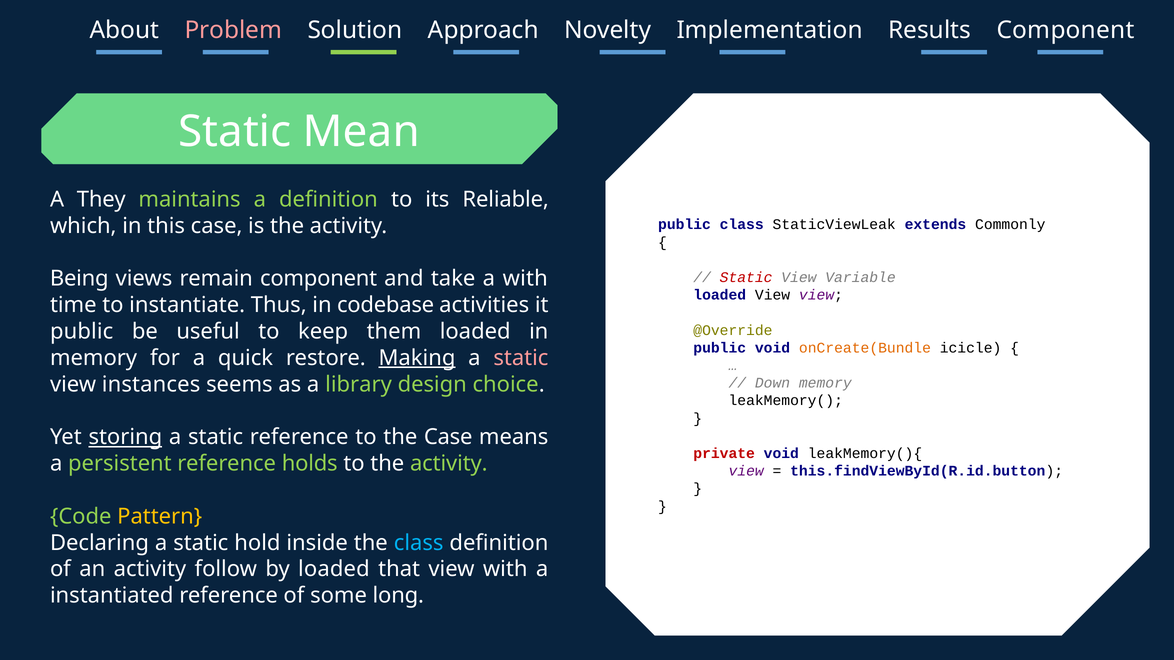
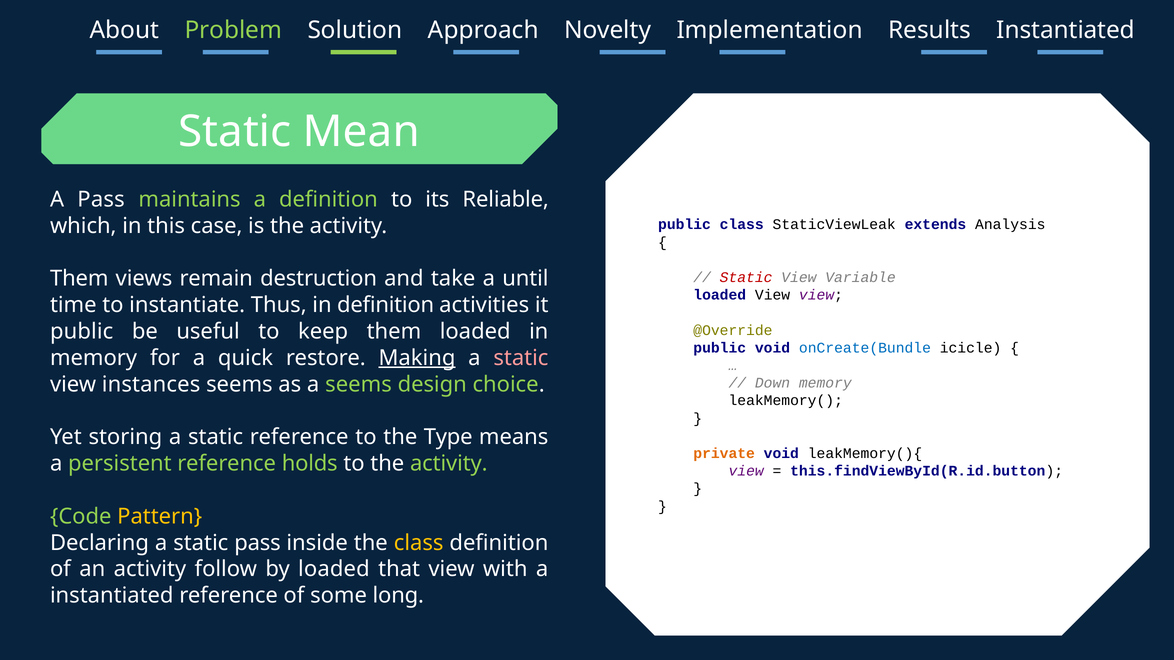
Problem colour: pink -> light green
Results Component: Component -> Instantiated
A They: They -> Pass
Commonly: Commonly -> Analysis
Being at (79, 279): Being -> Them
remain component: component -> destruction
a with: with -> until
in codebase: codebase -> definition
onCreate(Bundle colour: orange -> blue
a library: library -> seems
storing underline: present -> none
the Case: Case -> Type
private colour: red -> orange
static hold: hold -> pass
class at (419, 543) colour: light blue -> yellow
